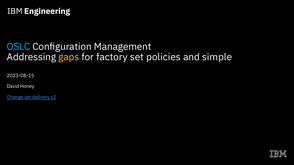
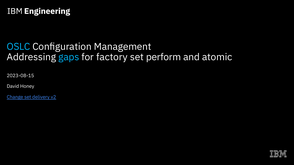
gaps colour: yellow -> light blue
policies: policies -> perform
simple: simple -> atomic
